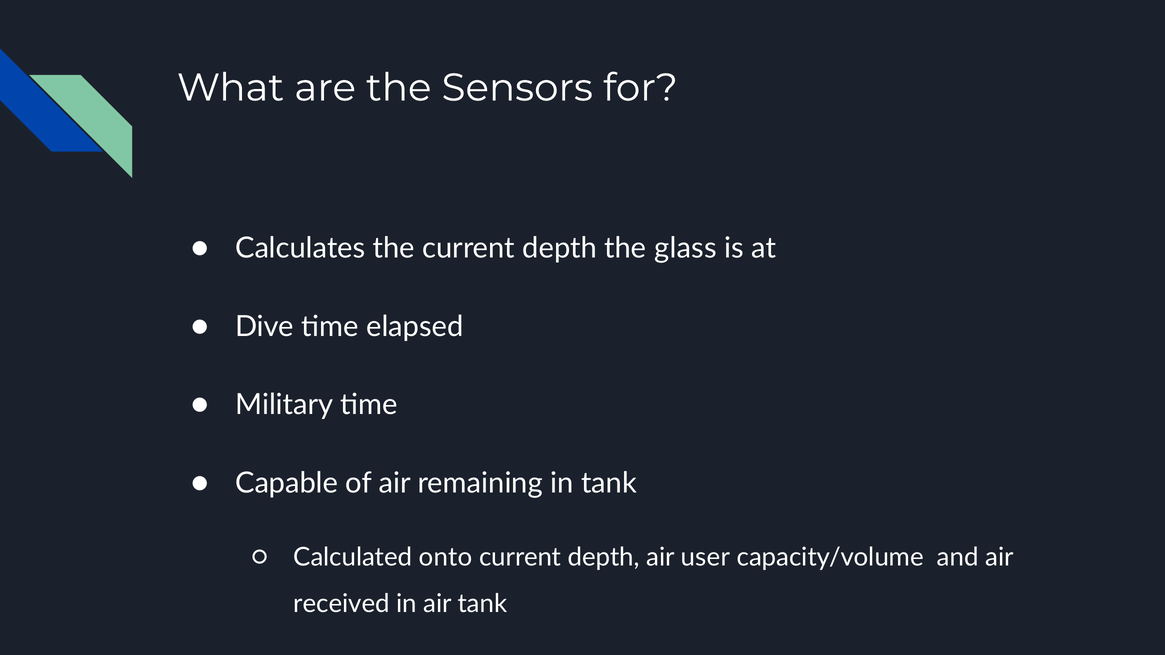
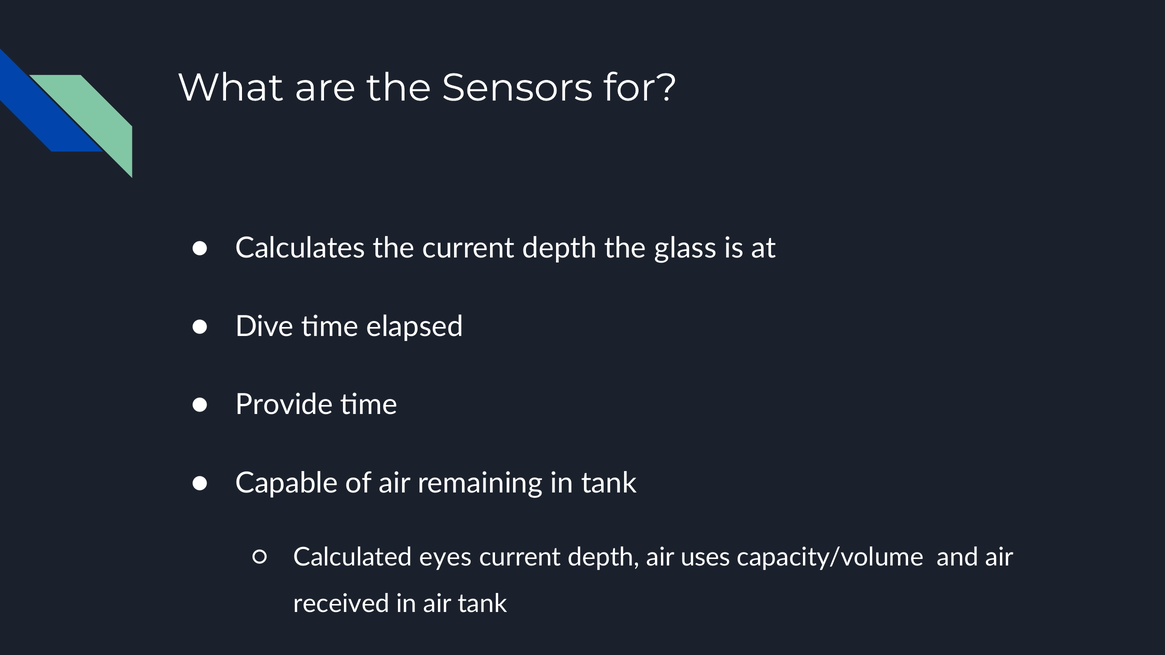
Military: Military -> Provide
onto: onto -> eyes
user: user -> uses
